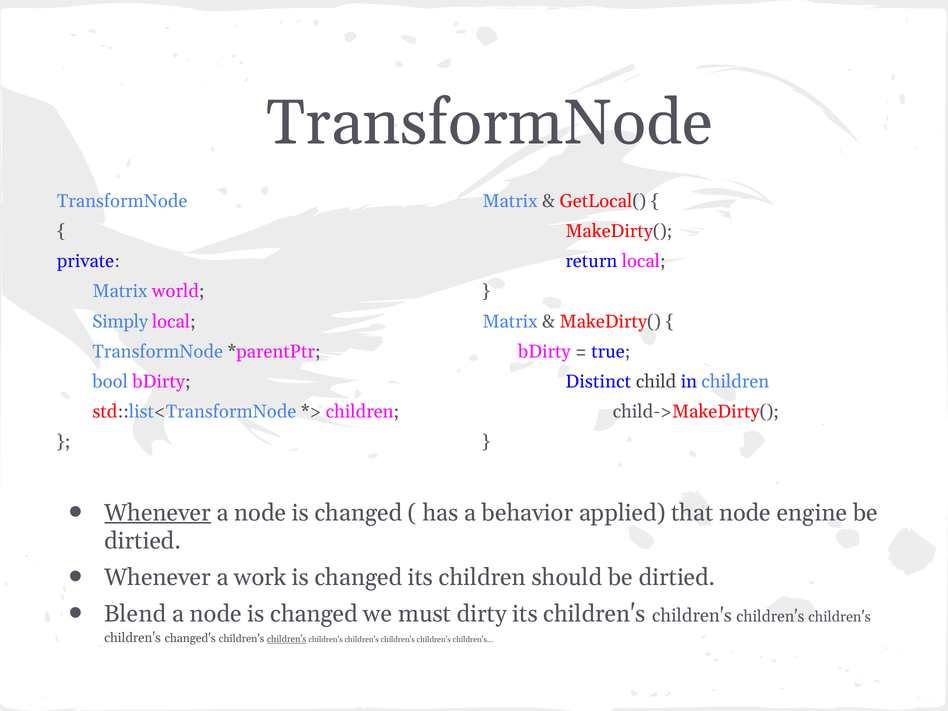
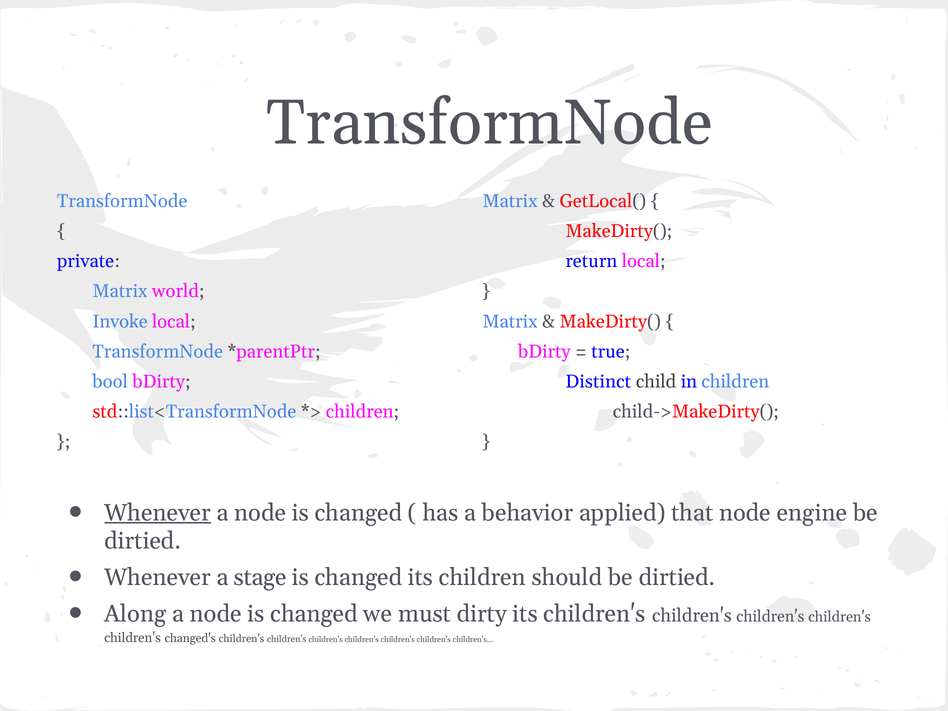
Simply: Simply -> Invoke
work: work -> stage
Blend: Blend -> Along
children's at (287, 639) underline: present -> none
